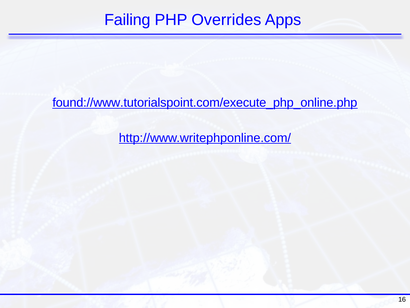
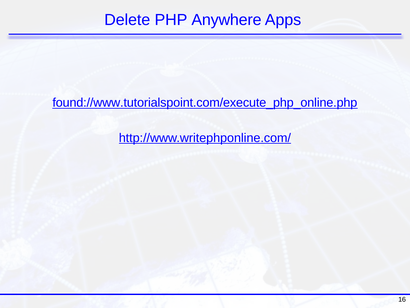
Failing: Failing -> Delete
Overrides: Overrides -> Anywhere
